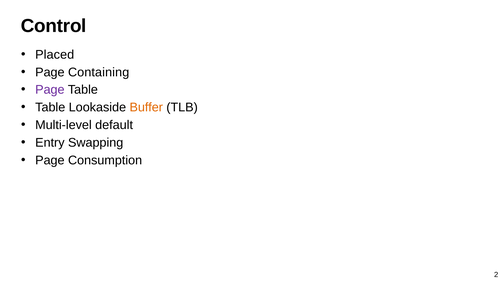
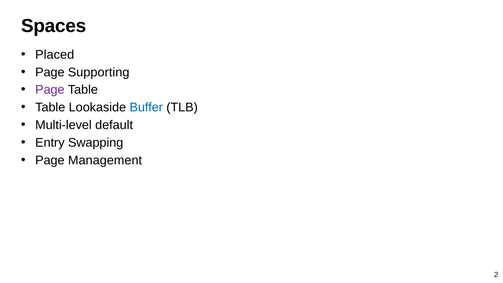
Control: Control -> Spaces
Containing: Containing -> Supporting
Buffer colour: orange -> blue
Consumption: Consumption -> Management
